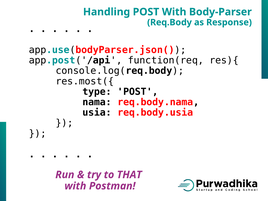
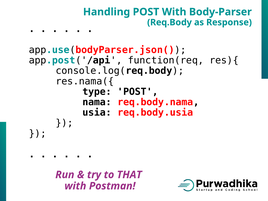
res.most({: res.most({ -> res.nama({
